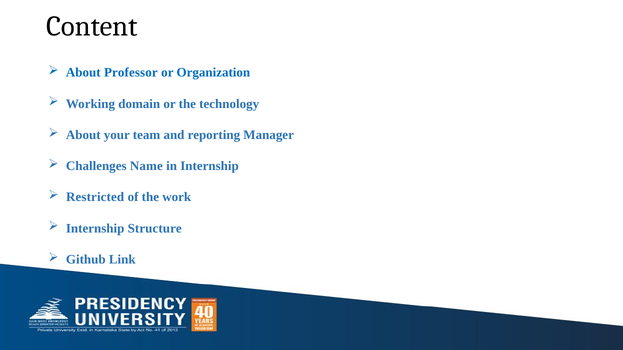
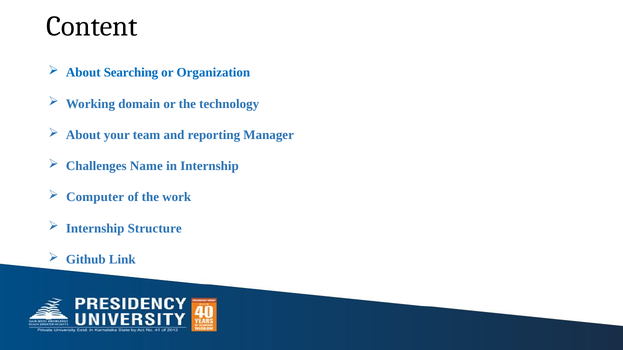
Professor: Professor -> Searching
Restricted: Restricted -> Computer
